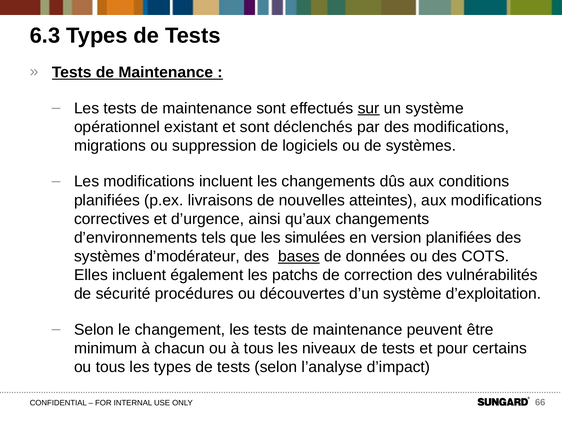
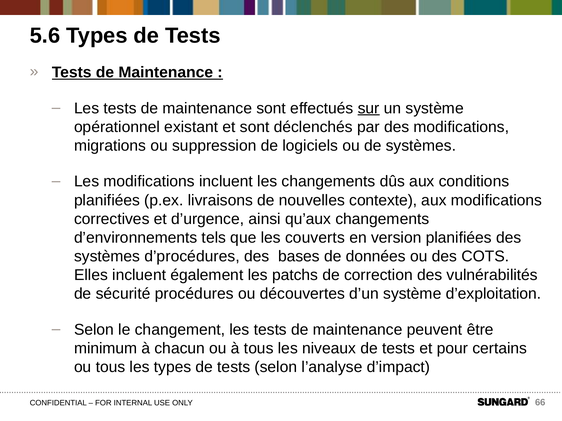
6.3: 6.3 -> 5.6
atteintes: atteintes -> contexte
simulées: simulées -> couverts
d’modérateur: d’modérateur -> d’procédures
bases underline: present -> none
